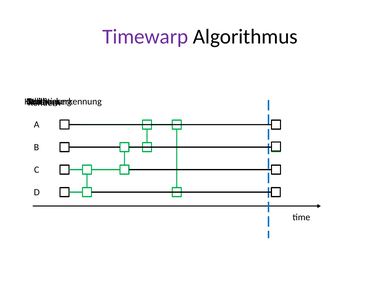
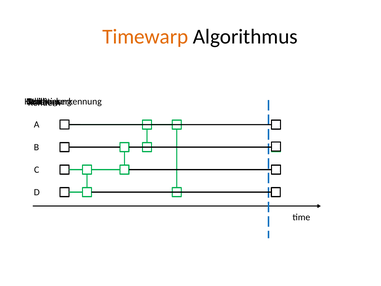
Timewarp colour: purple -> orange
